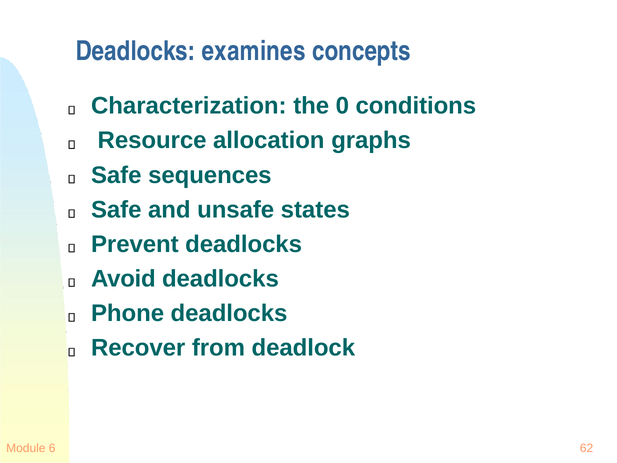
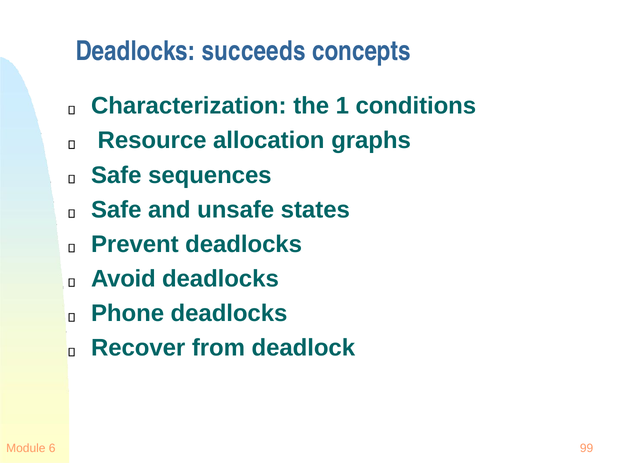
examines: examines -> succeeds
0: 0 -> 1
62: 62 -> 99
